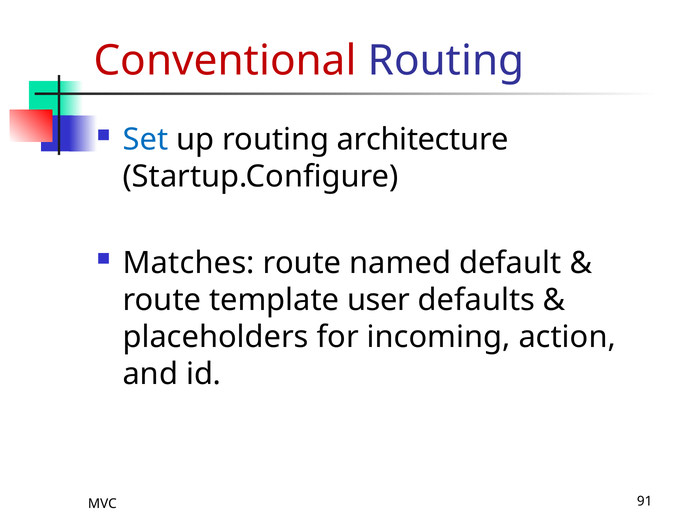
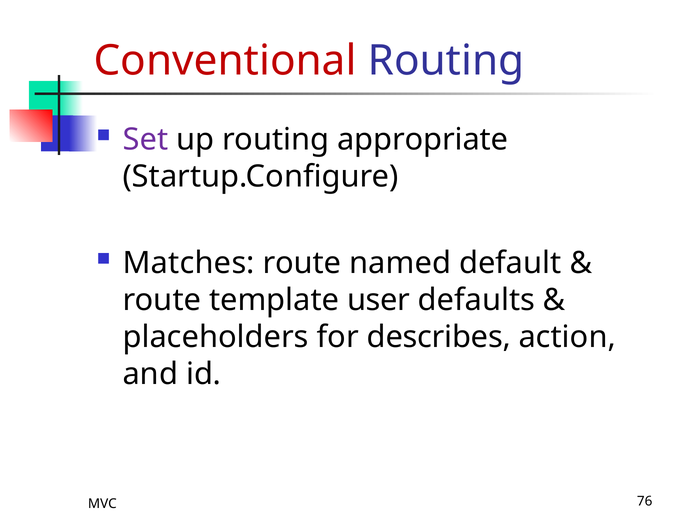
Set colour: blue -> purple
architecture: architecture -> appropriate
incoming: incoming -> describes
91: 91 -> 76
